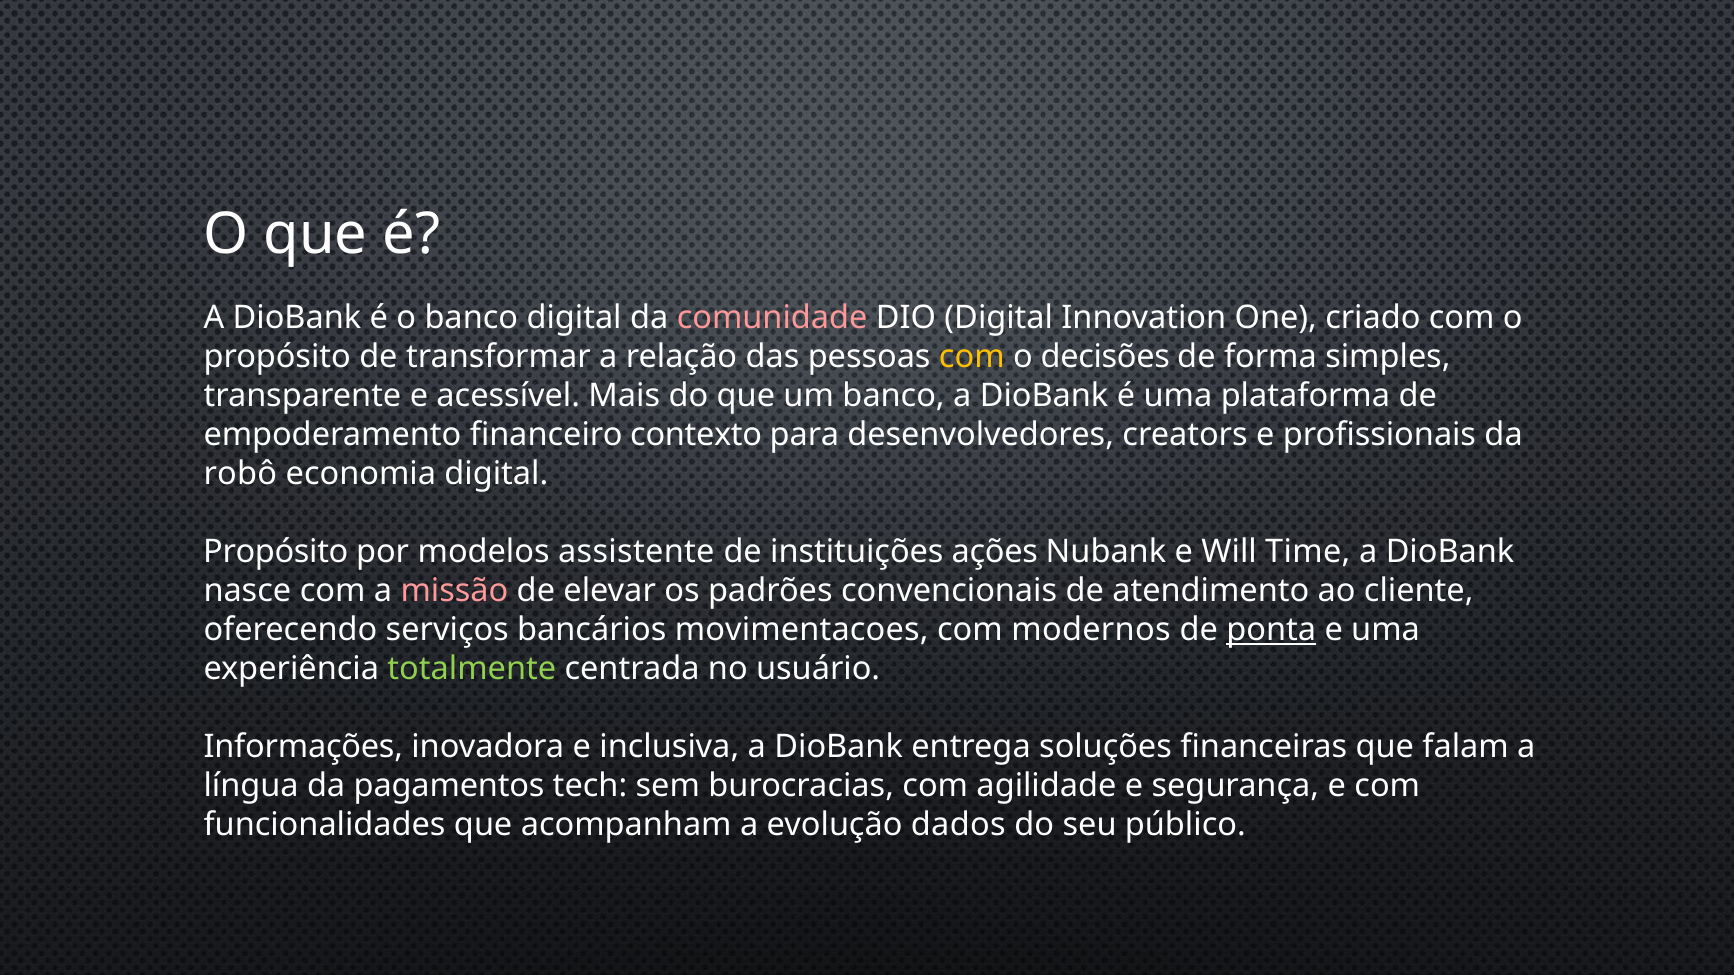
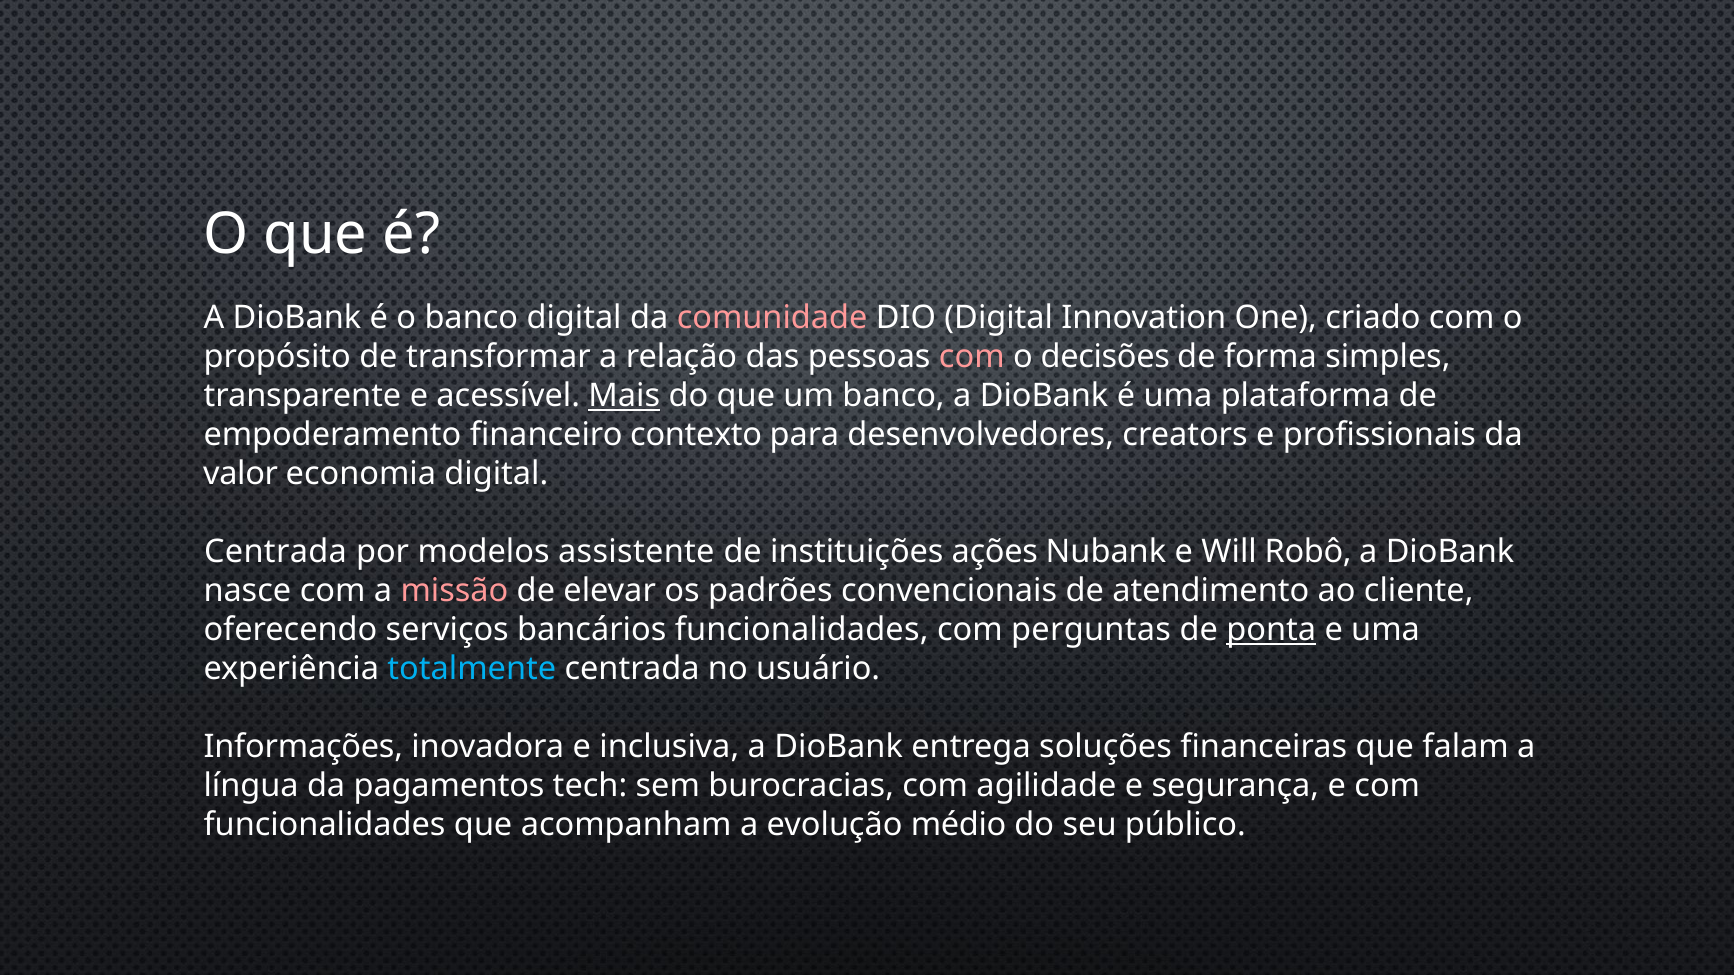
com at (972, 357) colour: yellow -> pink
Mais underline: none -> present
robô: robô -> valor
Propósito at (276, 552): Propósito -> Centrada
Time: Time -> Robô
bancários movimentacoes: movimentacoes -> funcionalidades
modernos: modernos -> perguntas
totalmente colour: light green -> light blue
dados: dados -> médio
